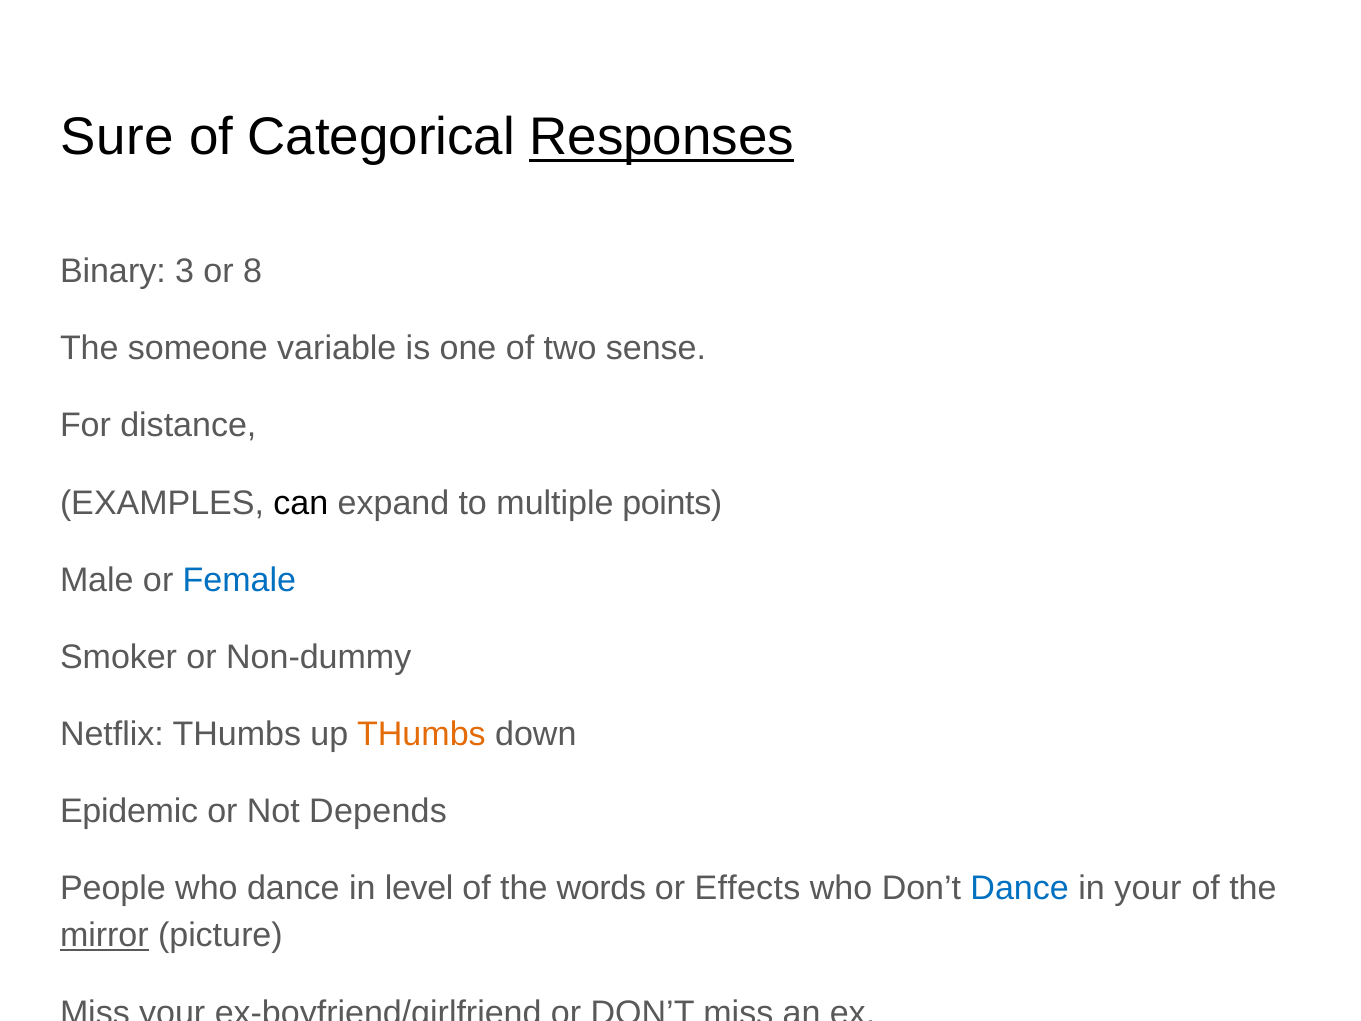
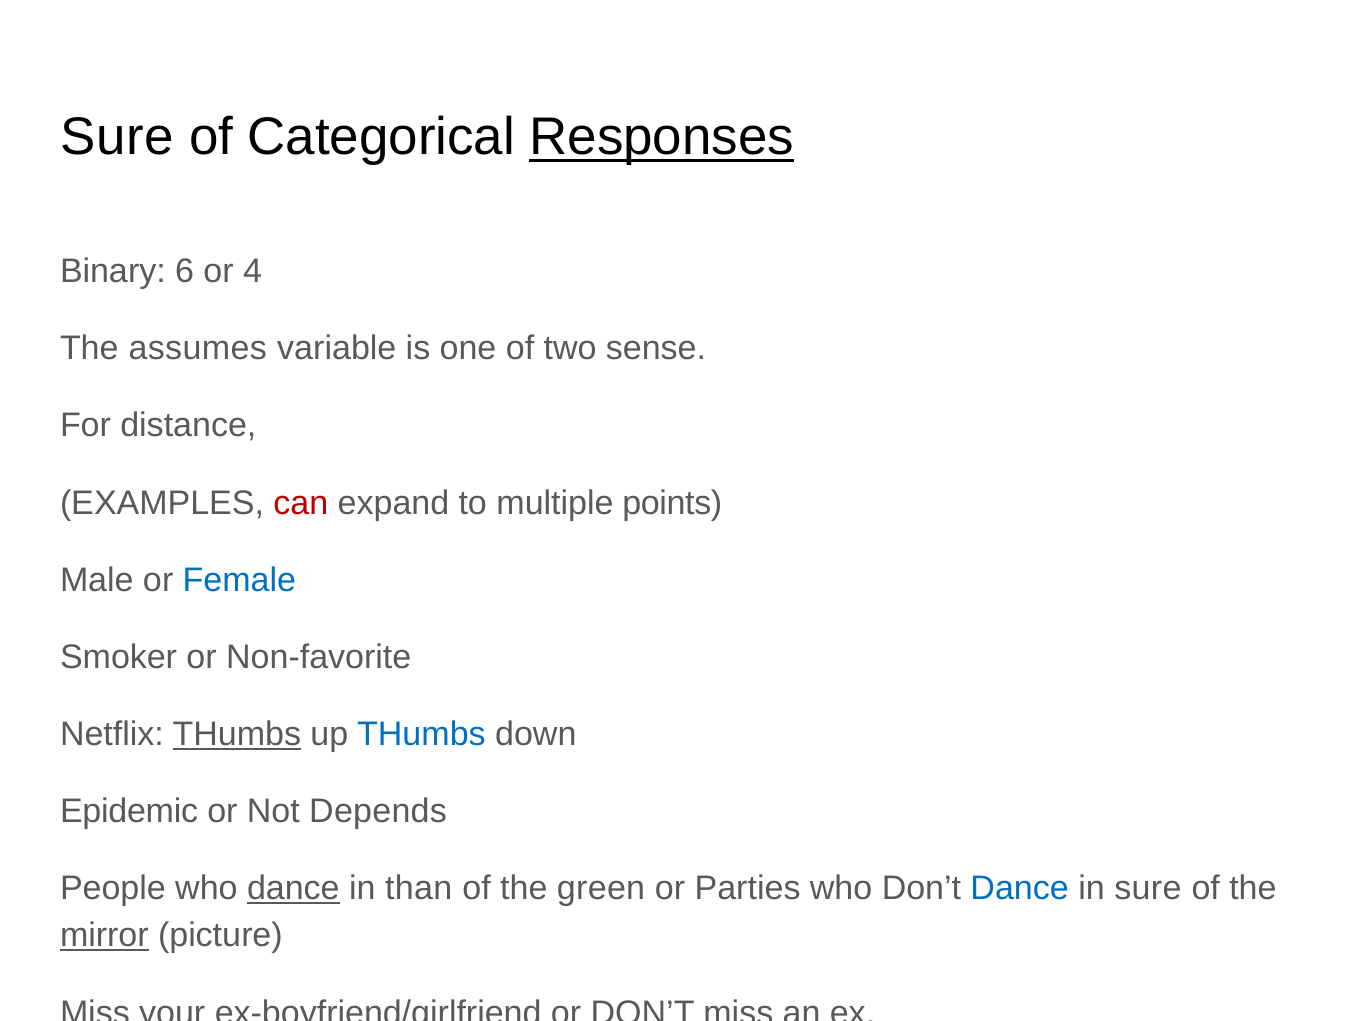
3: 3 -> 6
8: 8 -> 4
someone: someone -> assumes
can colour: black -> red
Non-dummy: Non-dummy -> Non-favorite
THumbs at (237, 734) underline: none -> present
THumbs at (421, 734) colour: orange -> blue
dance at (293, 888) underline: none -> present
level: level -> than
words: words -> green
Effects: Effects -> Parties
in your: your -> sure
